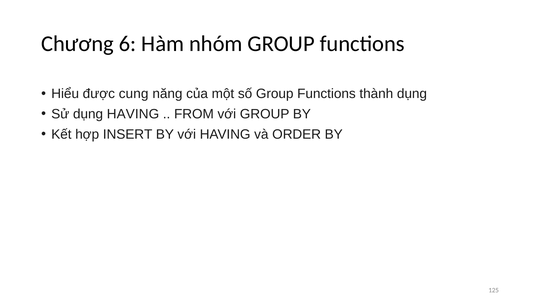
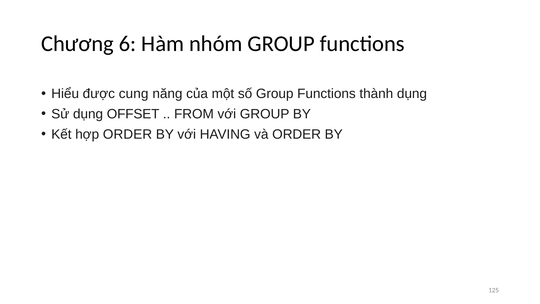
dụng HAVING: HAVING -> OFFSET
hợp INSERT: INSERT -> ORDER
